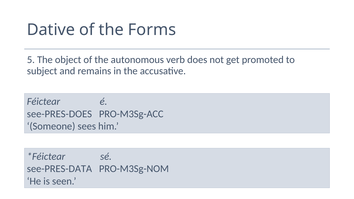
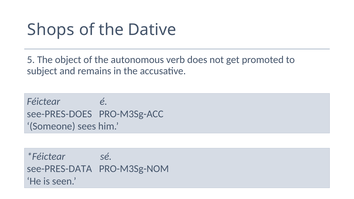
Dative: Dative -> Shops
Forms: Forms -> Dative
